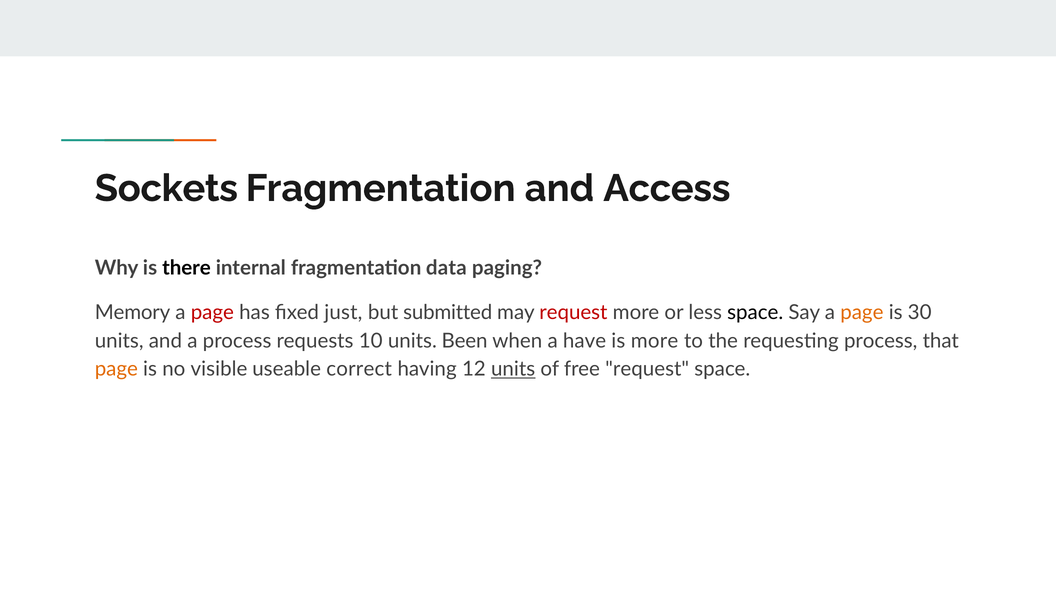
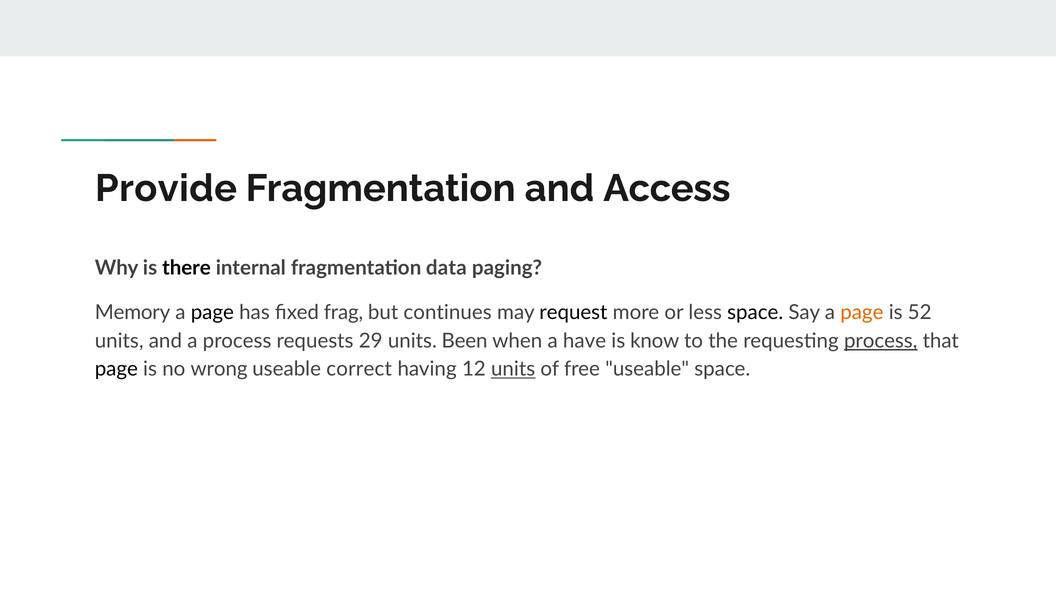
Sockets: Sockets -> Provide
page at (212, 313) colour: red -> black
just: just -> frag
submitted: submitted -> continues
request at (573, 313) colour: red -> black
30: 30 -> 52
10: 10 -> 29
is more: more -> know
process at (881, 341) underline: none -> present
page at (116, 369) colour: orange -> black
visible: visible -> wrong
free request: request -> useable
